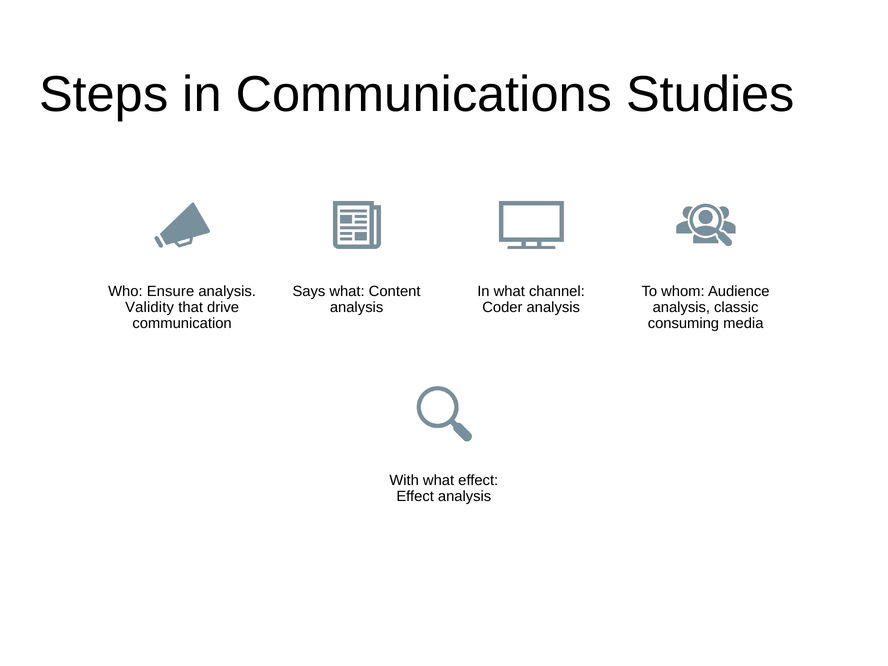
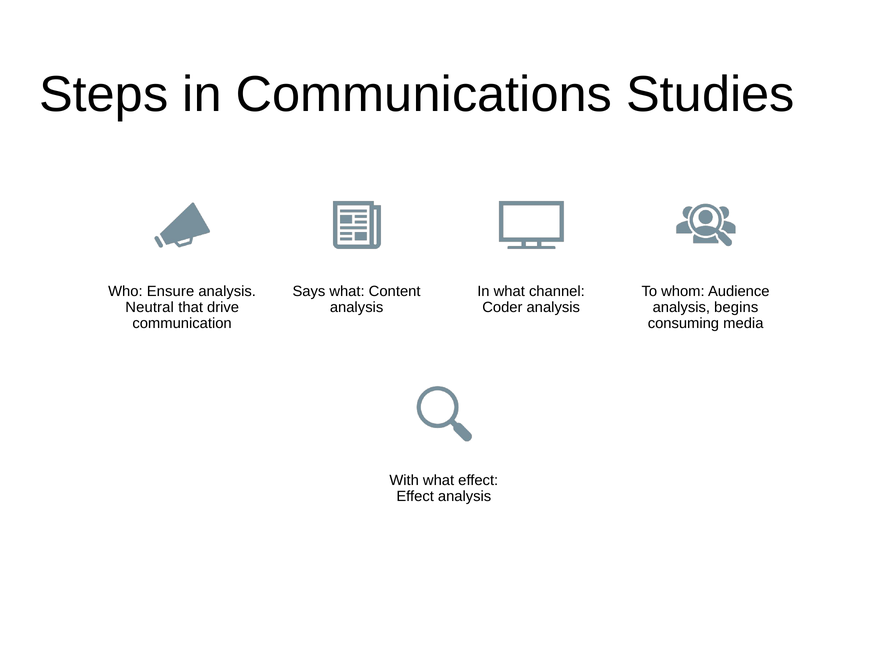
Validity: Validity -> Neutral
classic: classic -> begins
